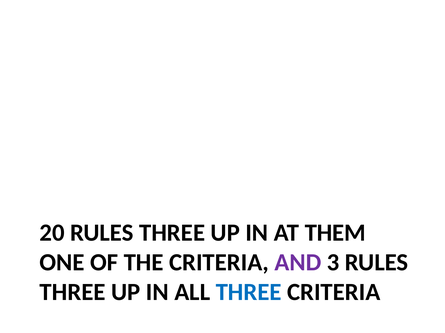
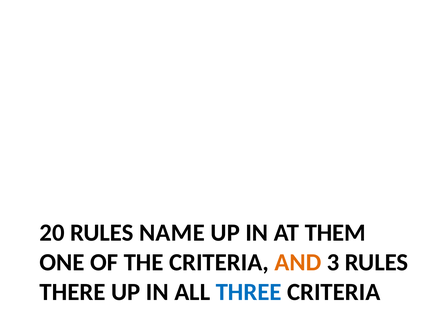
20 RULES THREE: THREE -> NAME
AND colour: purple -> orange
THREE at (73, 293): THREE -> THERE
